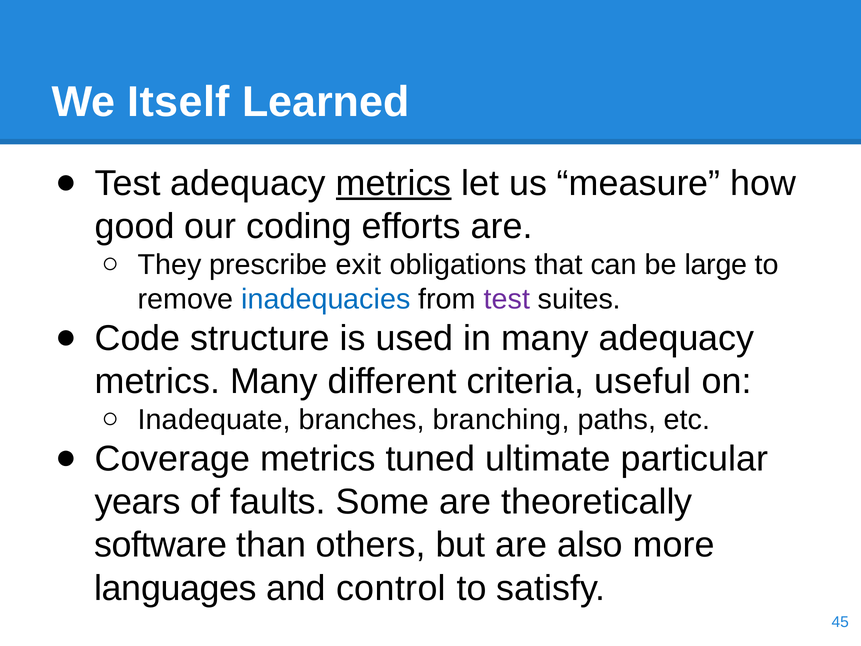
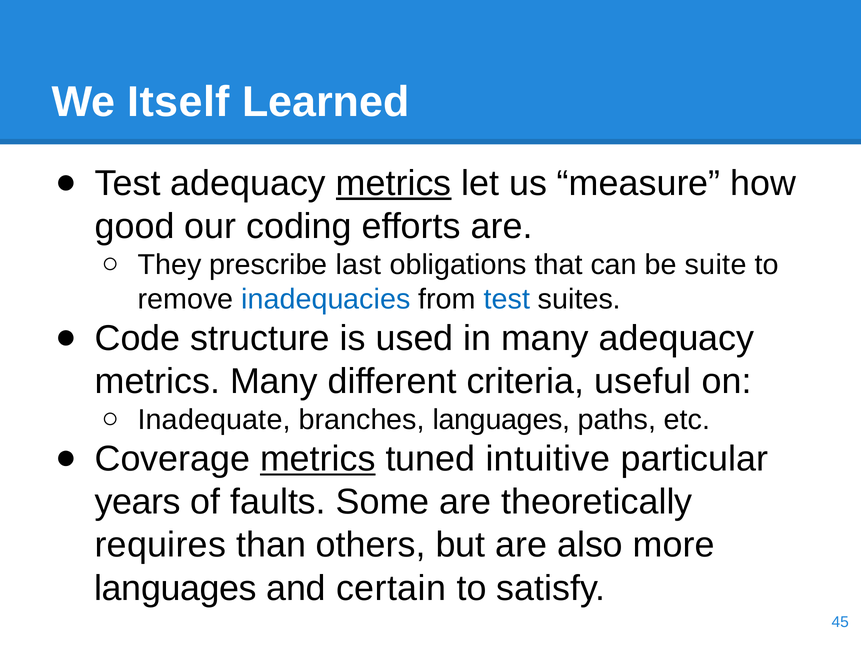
exit: exit -> last
large: large -> suite
test at (507, 299) colour: purple -> blue
branches branching: branching -> languages
metrics at (318, 459) underline: none -> present
ultimate: ultimate -> intuitive
software: software -> requires
control: control -> certain
